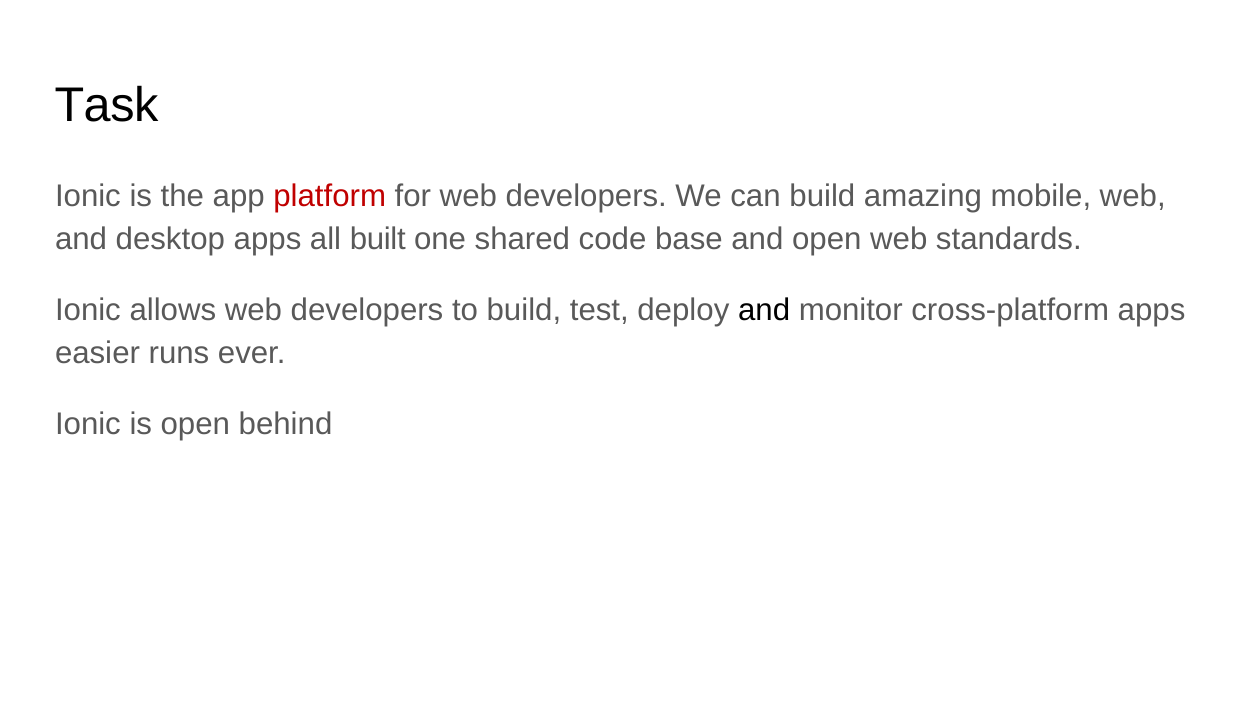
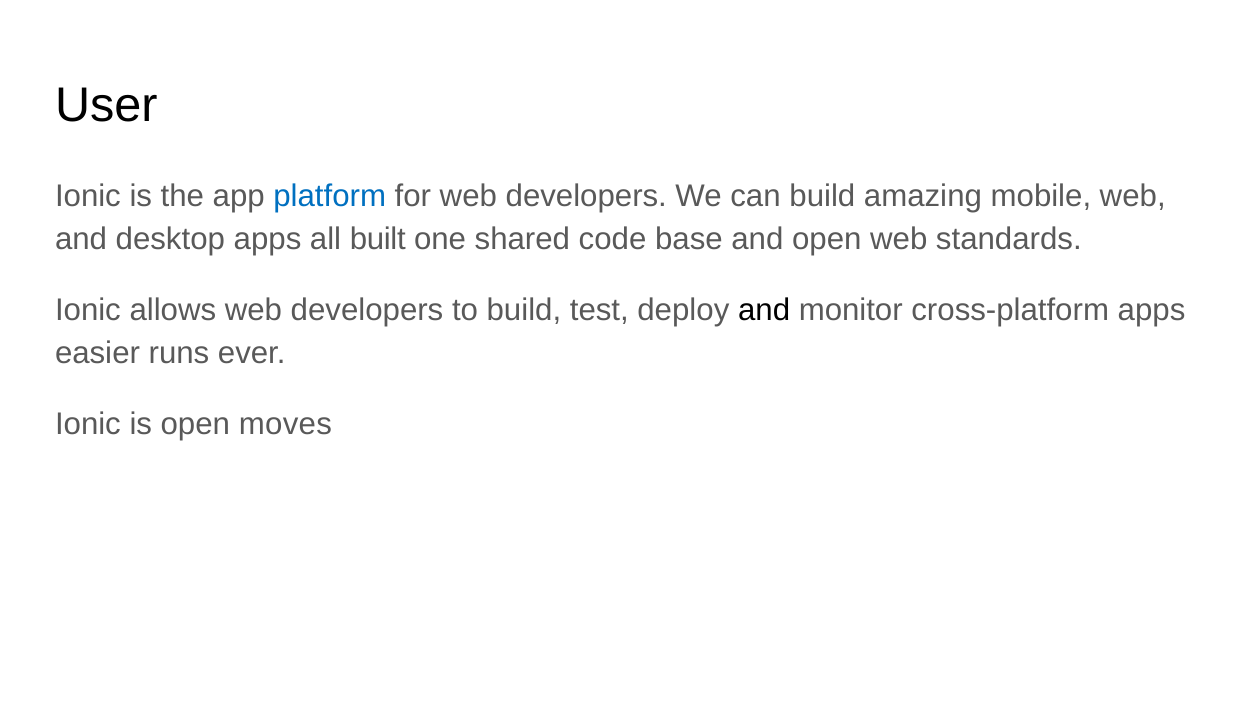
Task: Task -> User
platform colour: red -> blue
behind: behind -> moves
